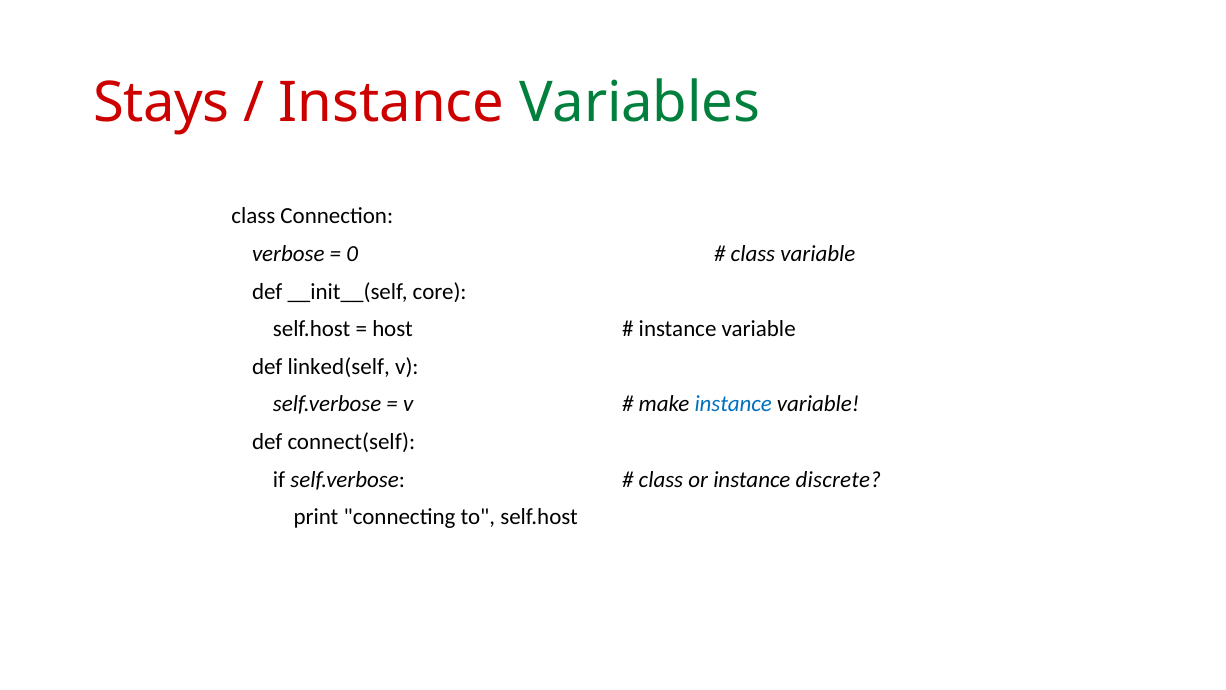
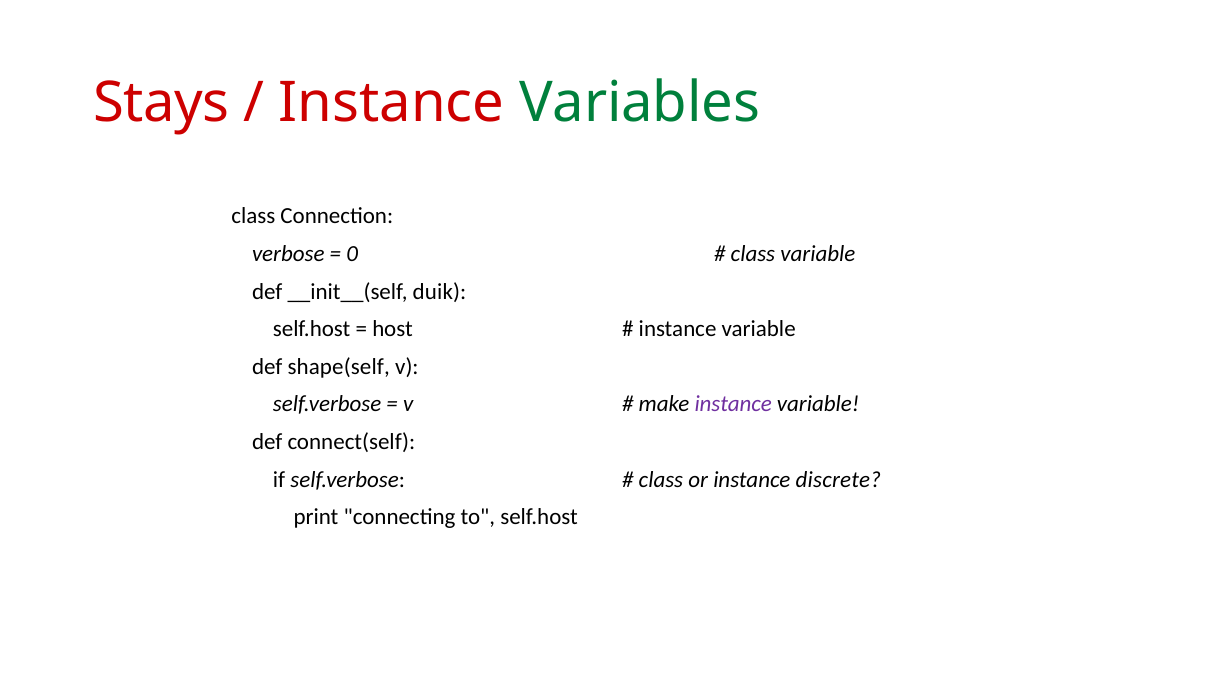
core: core -> duik
linked(self: linked(self -> shape(self
instance at (733, 404) colour: blue -> purple
